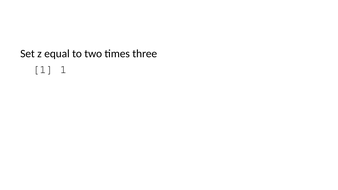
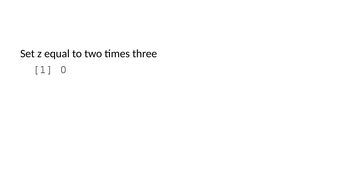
1 1: 1 -> 0
